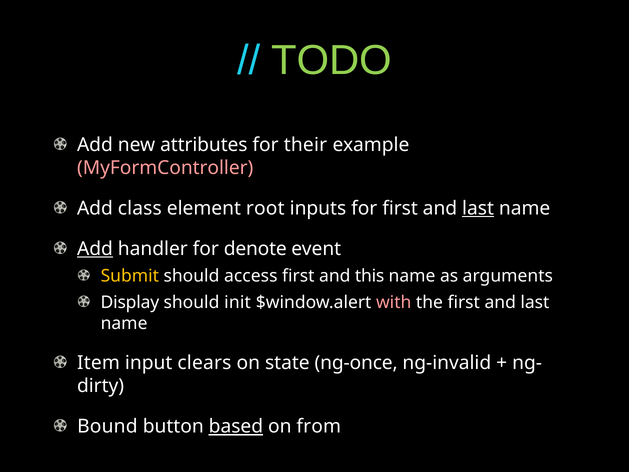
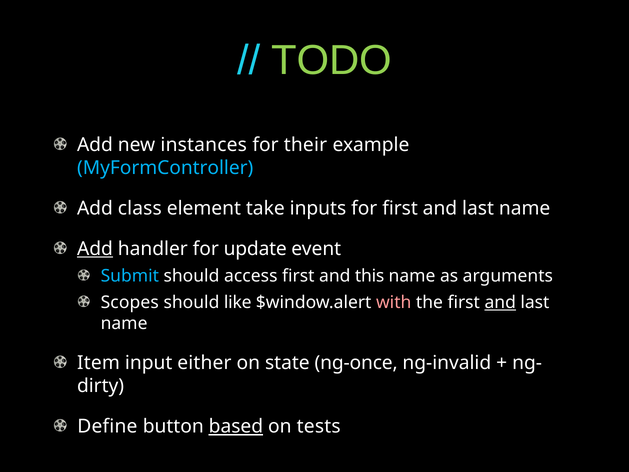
attributes: attributes -> instances
MyFormController colour: pink -> light blue
root: root -> take
last at (478, 208) underline: present -> none
denote: denote -> update
Submit colour: yellow -> light blue
Display: Display -> Scopes
init: init -> like
and at (500, 302) underline: none -> present
clears: clears -> either
Bound: Bound -> Define
from: from -> tests
